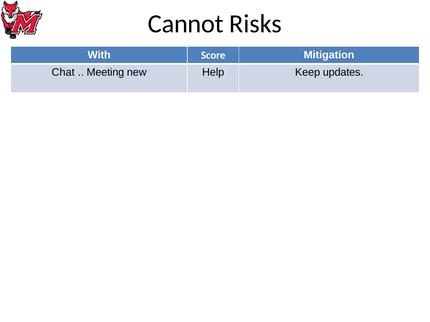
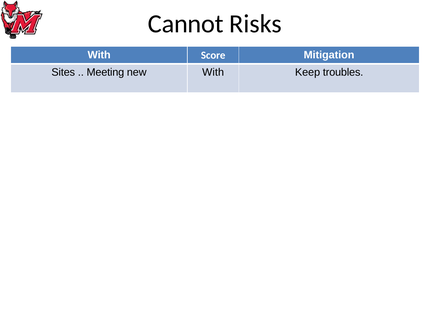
Chat: Chat -> Sites
new Help: Help -> With
updates: updates -> troubles
